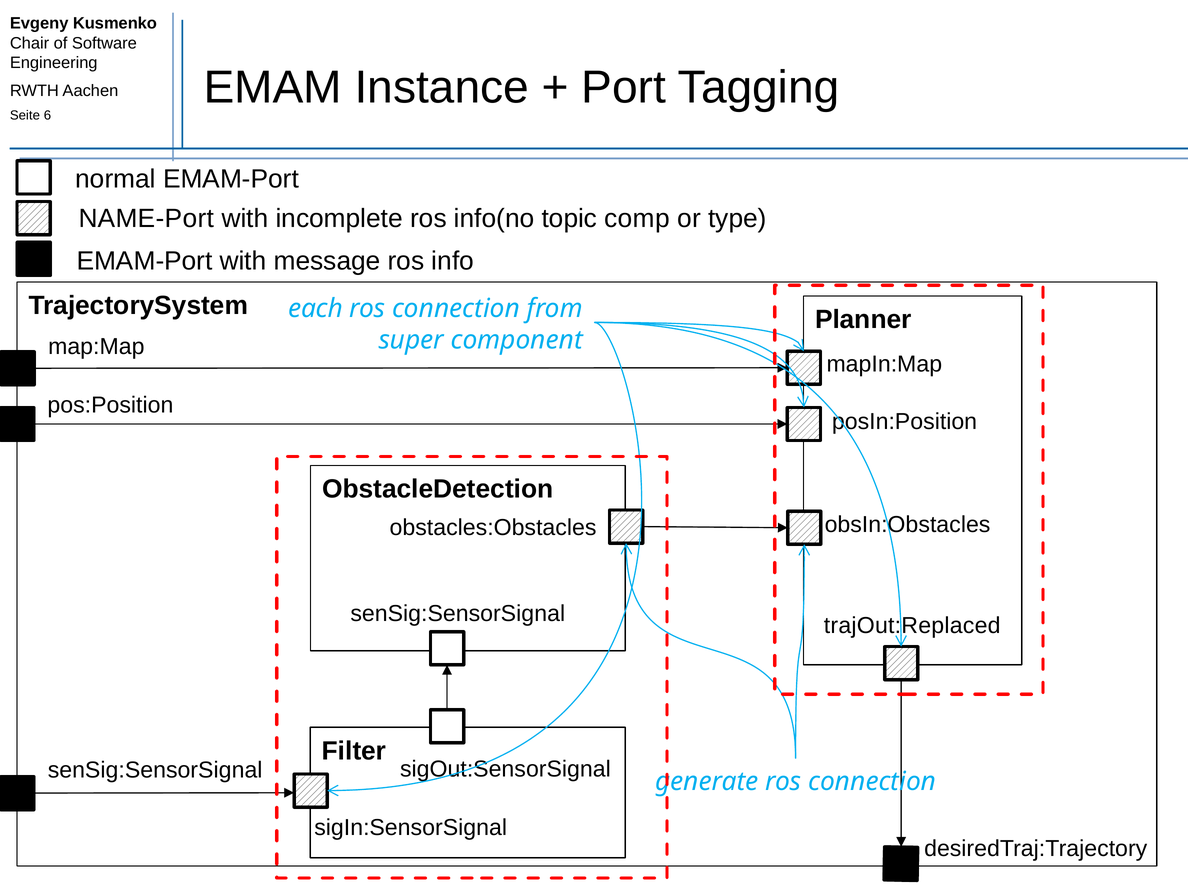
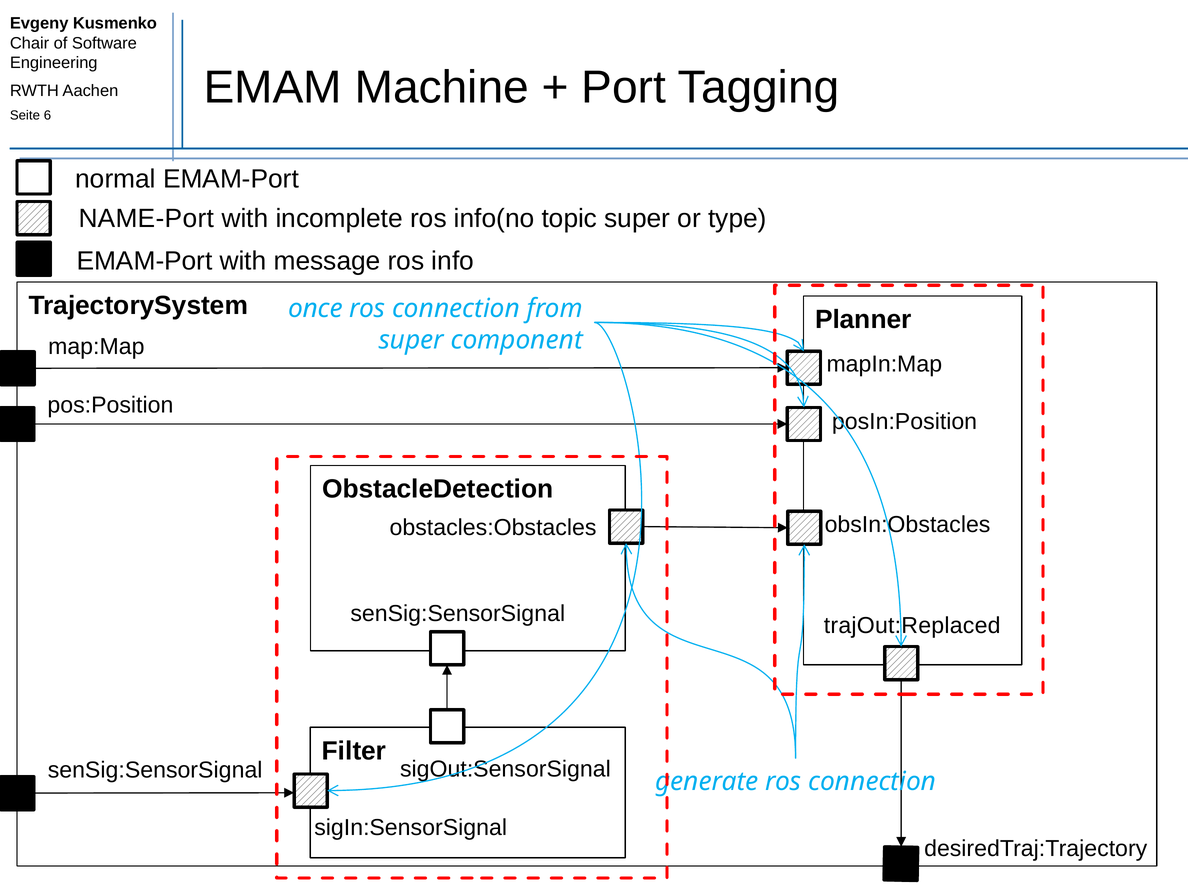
Instance: Instance -> Machine
topic comp: comp -> super
each: each -> once
